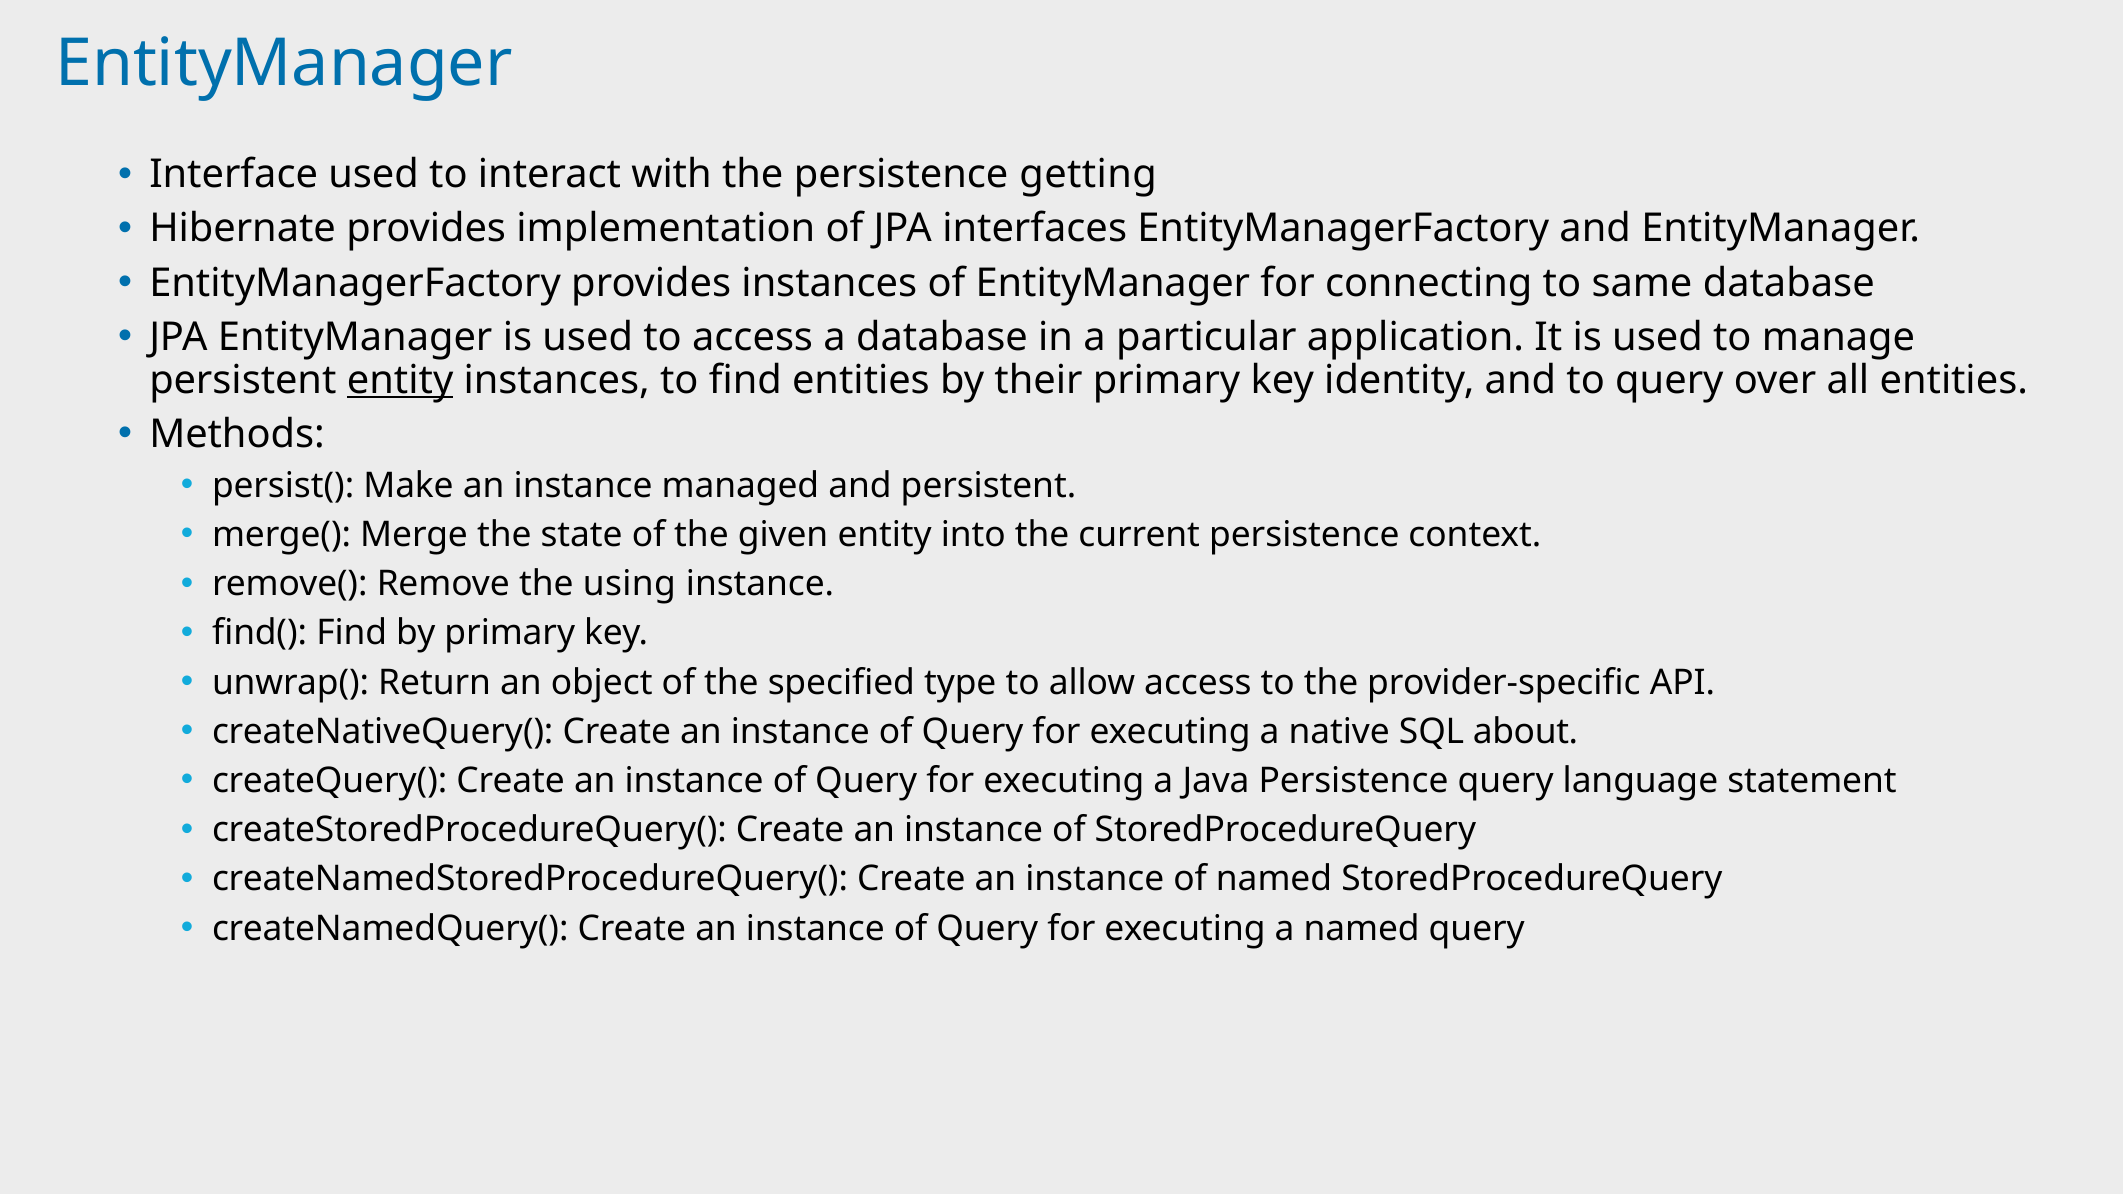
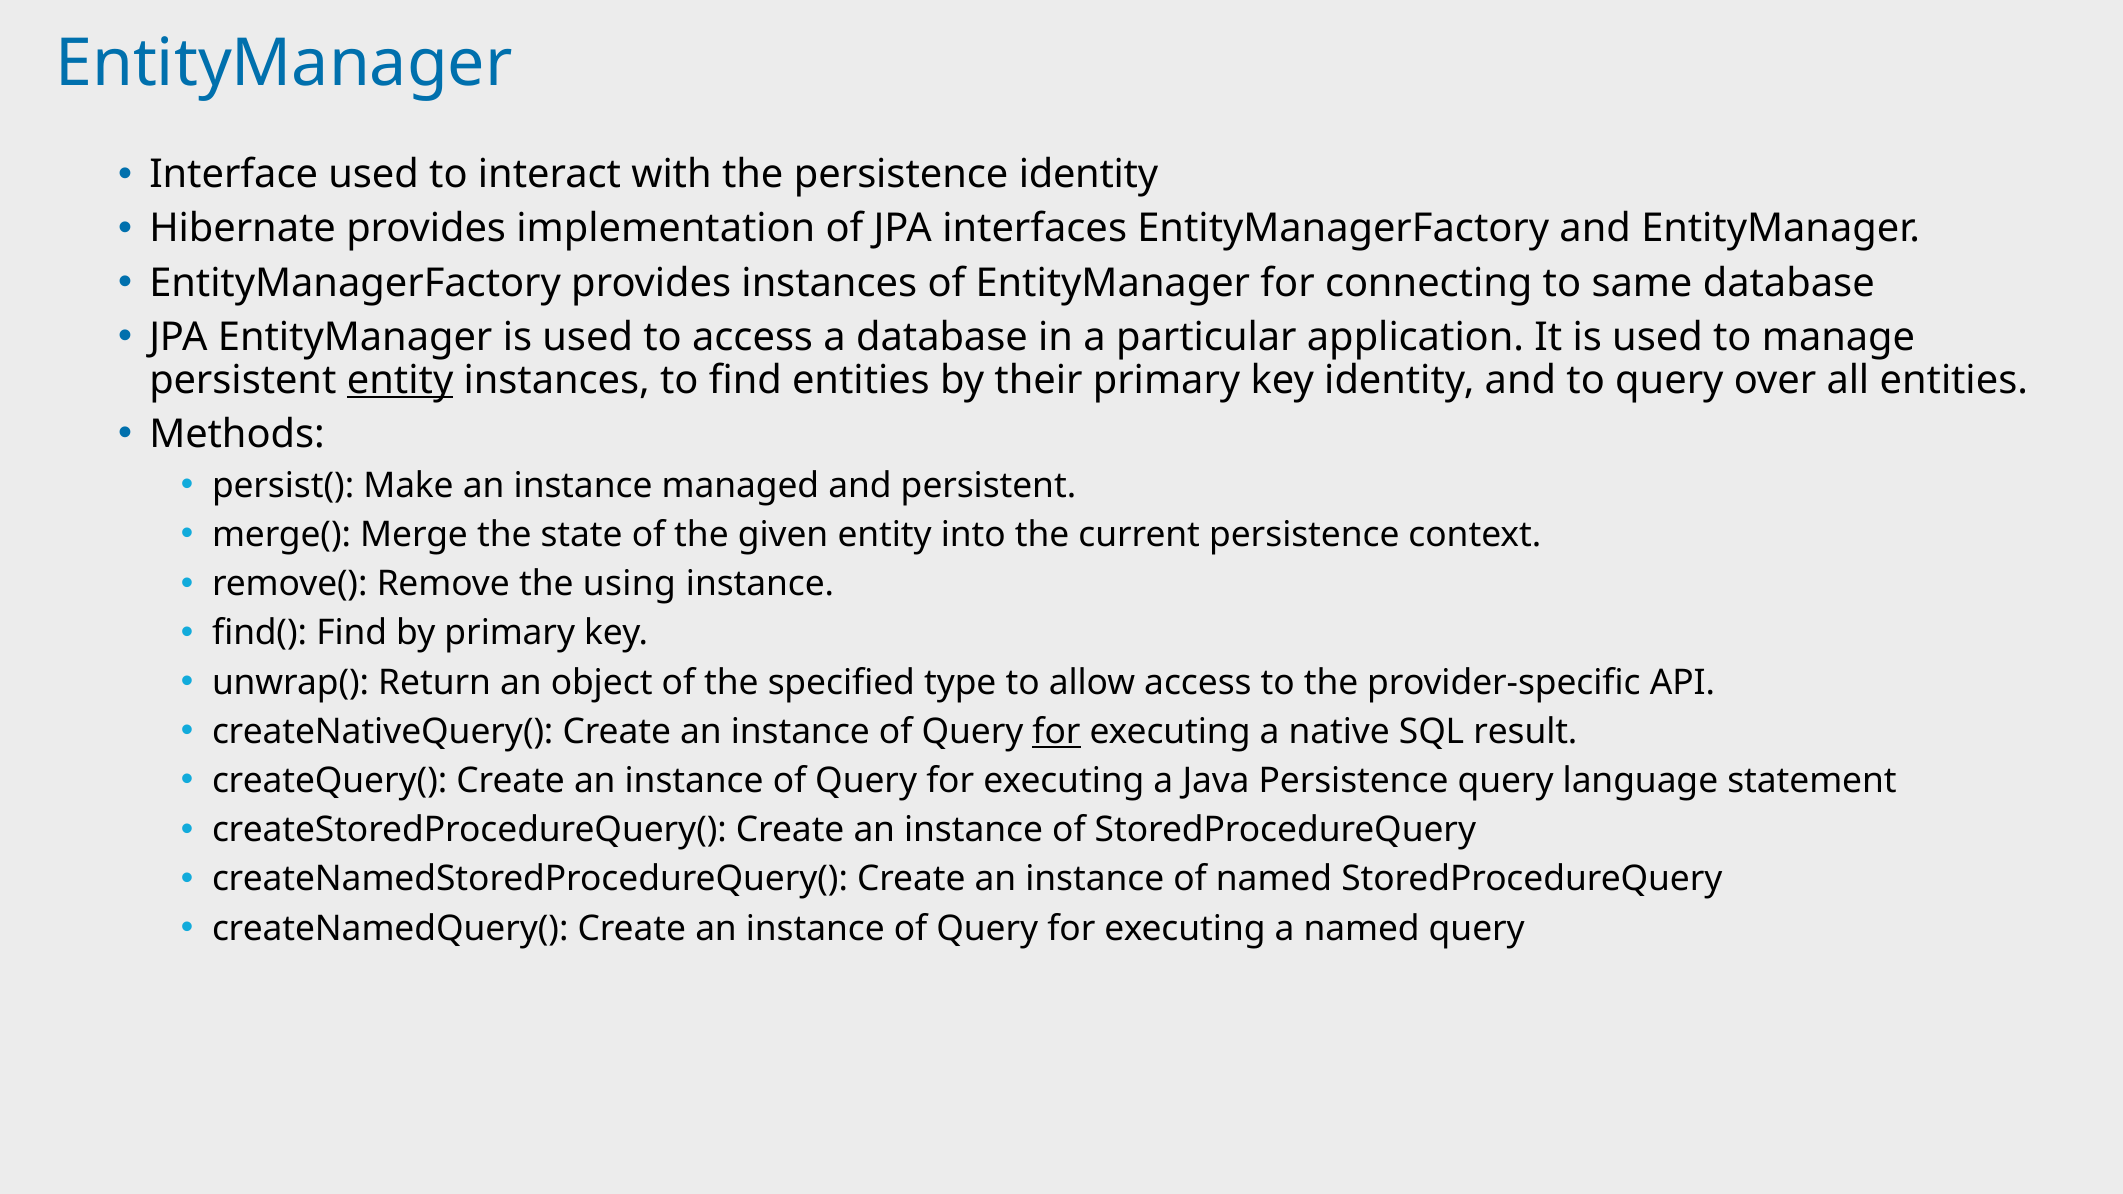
persistence getting: getting -> identity
for at (1056, 732) underline: none -> present
about: about -> result
